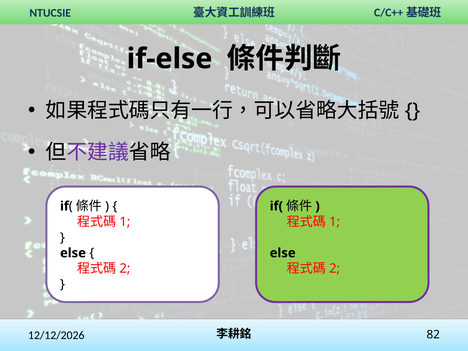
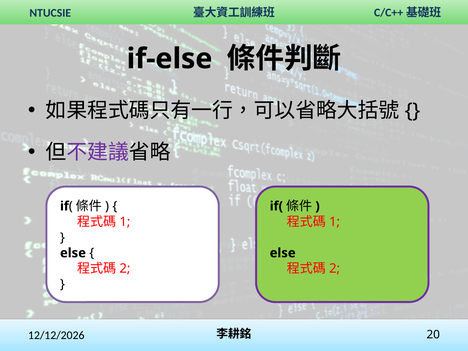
82: 82 -> 20
